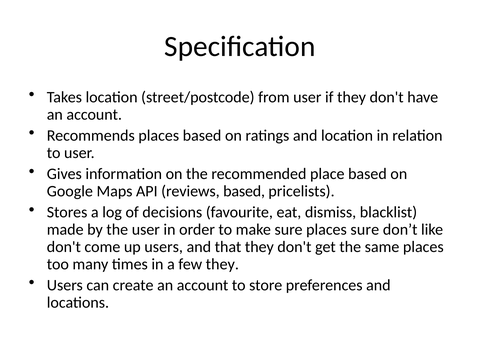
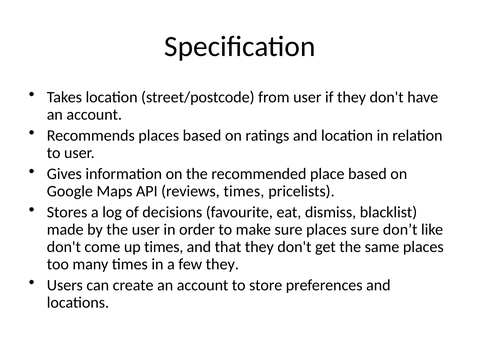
reviews based: based -> times
up users: users -> times
